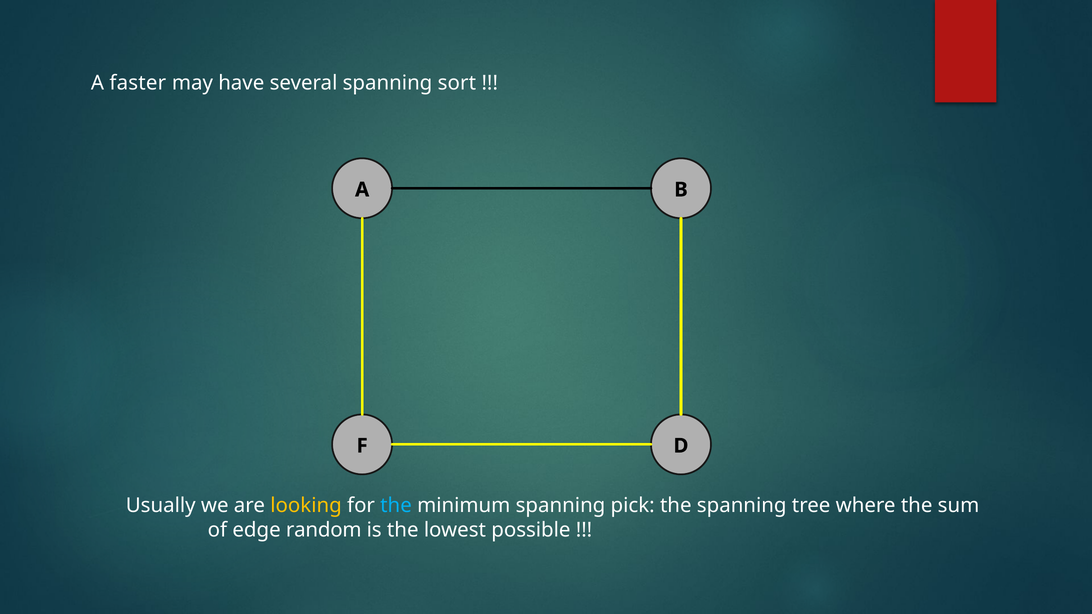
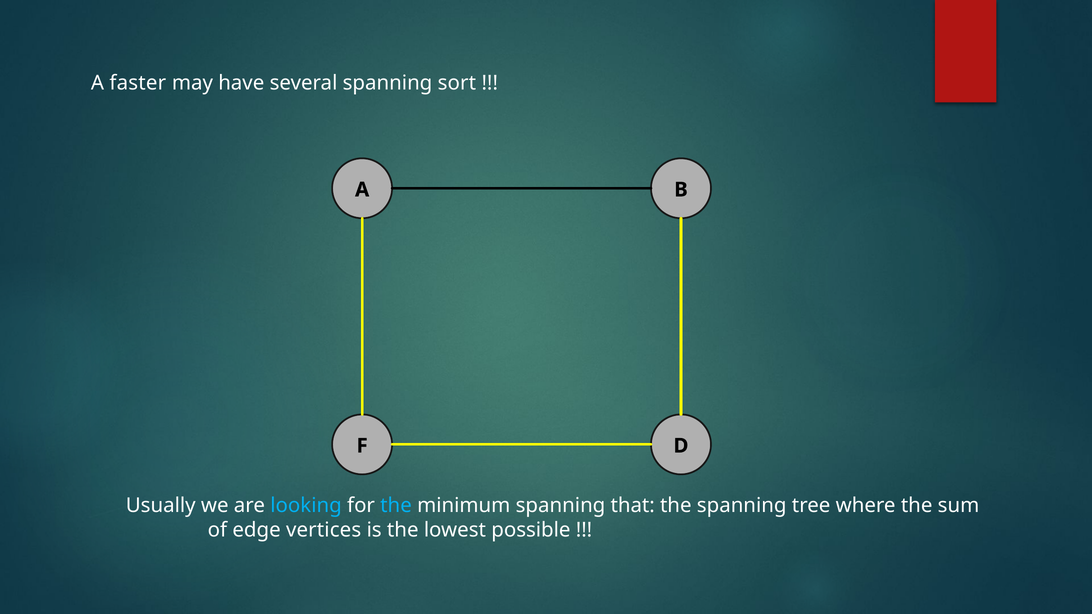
looking colour: yellow -> light blue
pick: pick -> that
random: random -> vertices
